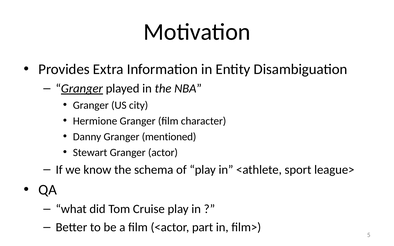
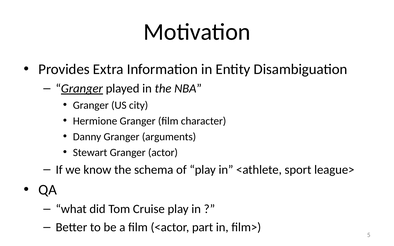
mentioned: mentioned -> arguments
